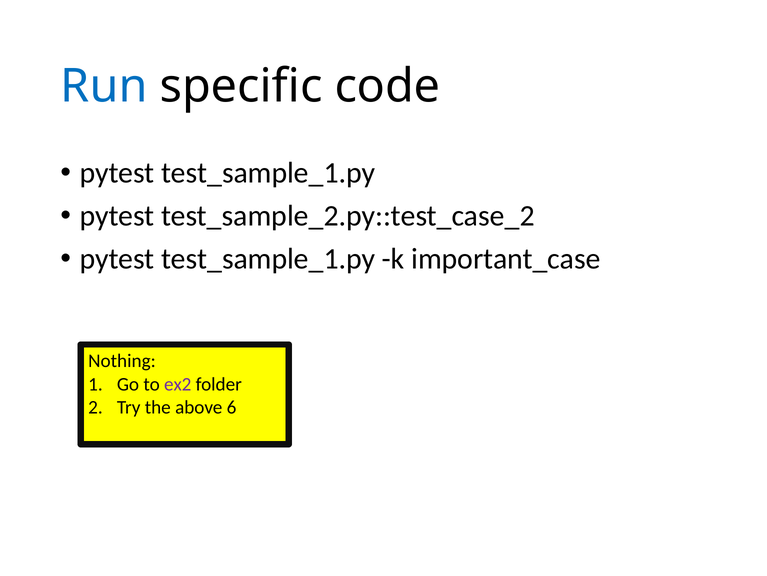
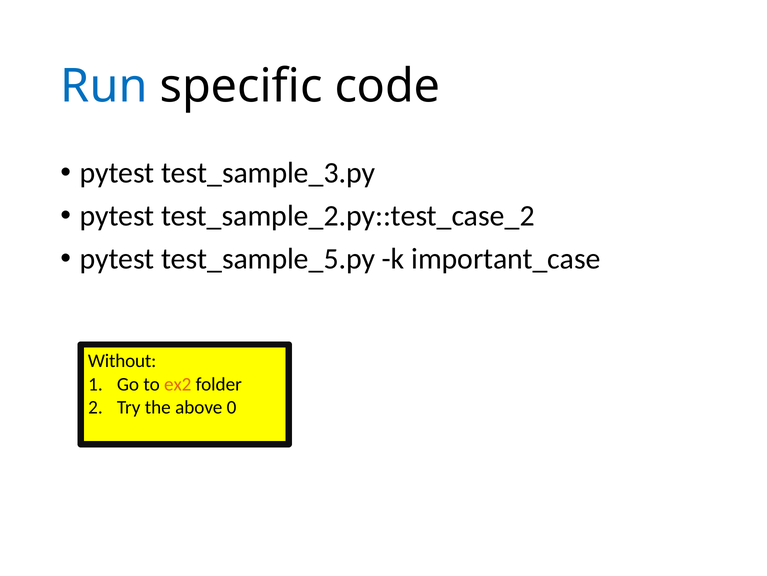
test_sample_1.py at (268, 173): test_sample_1.py -> test_sample_3.py
test_sample_1.py at (268, 258): test_sample_1.py -> test_sample_5.py
Nothing: Nothing -> Without
ex2 colour: purple -> orange
6: 6 -> 0
